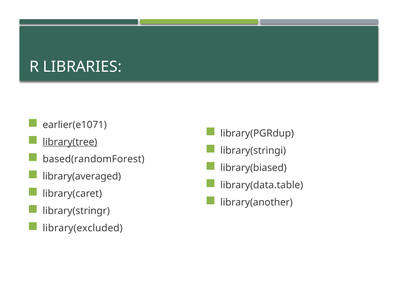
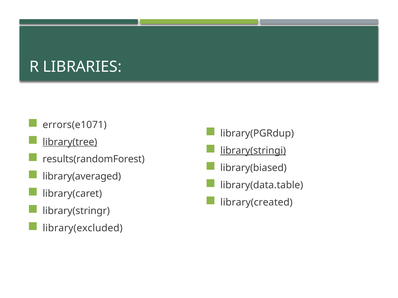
earlier(e1071: earlier(e1071 -> errors(e1071
library(stringi underline: none -> present
based(randomForest: based(randomForest -> results(randomForest
library(another: library(another -> library(created
